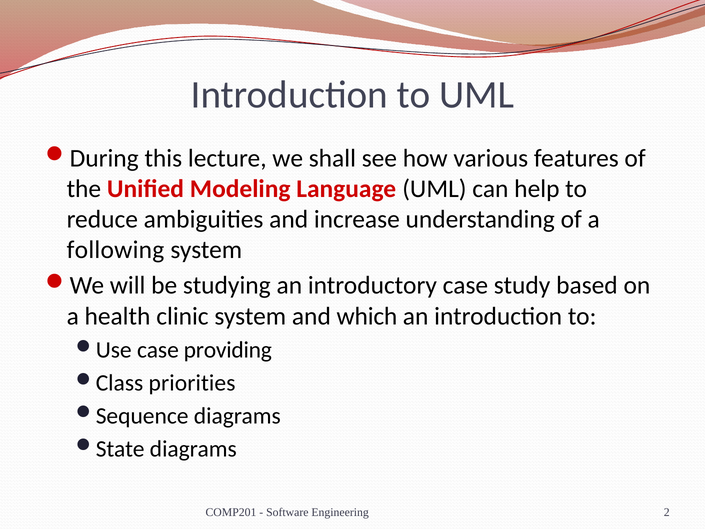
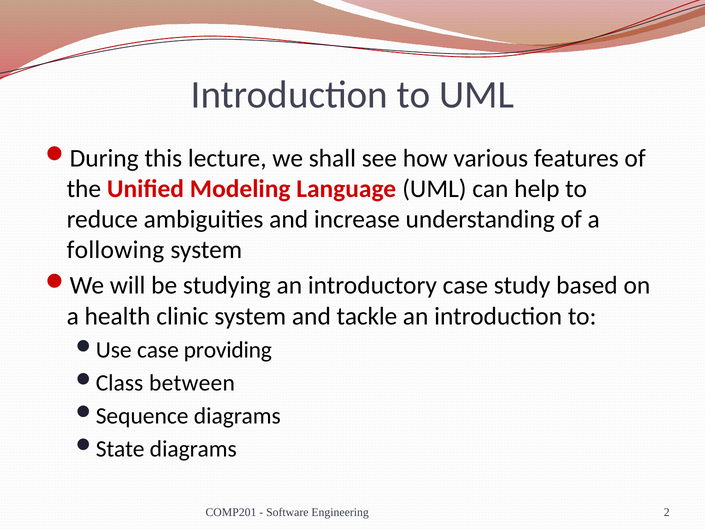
which: which -> tackle
priorities: priorities -> between
